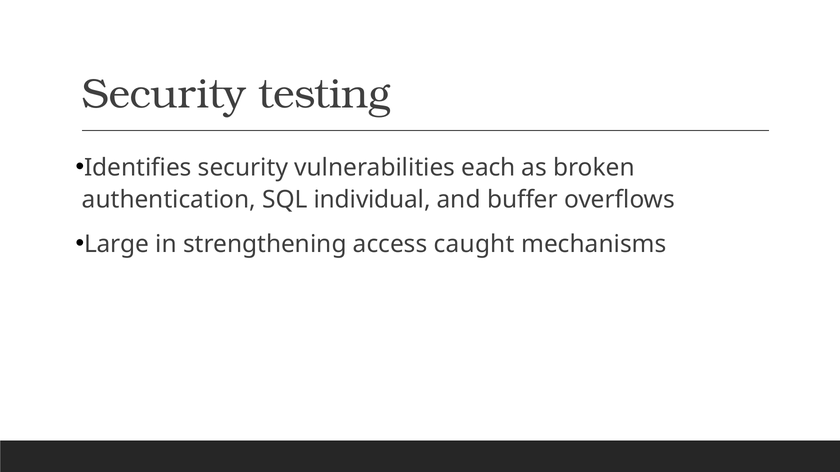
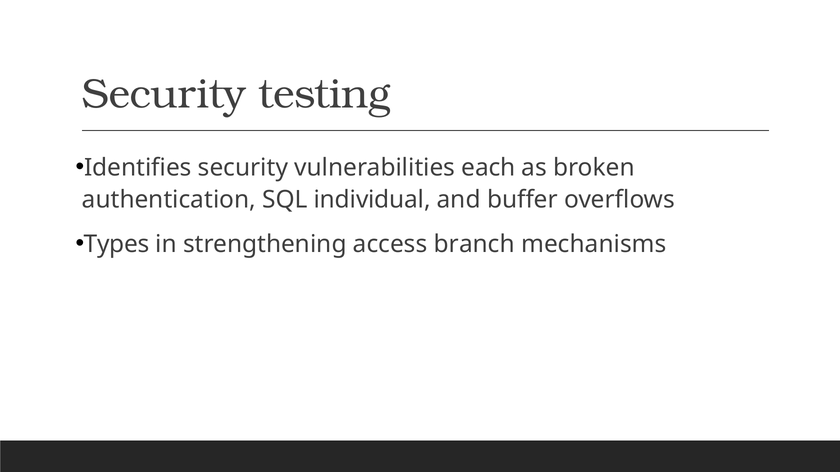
Large: Large -> Types
caught: caught -> branch
